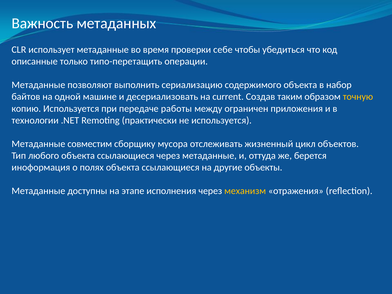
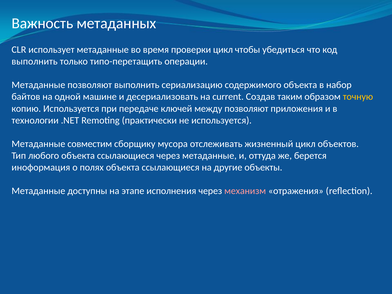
проверки себе: себе -> цикл
описанные at (35, 61): описанные -> выполнить
работы: работы -> ключей
между ограничен: ограничен -> позволяют
механизм colour: yellow -> pink
